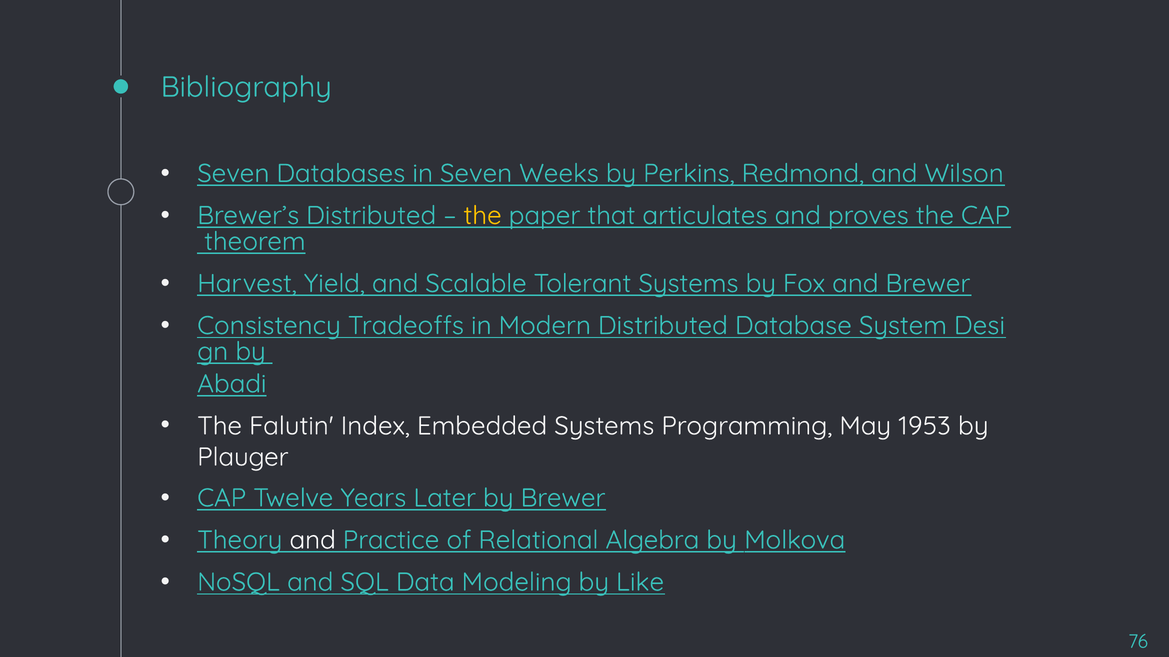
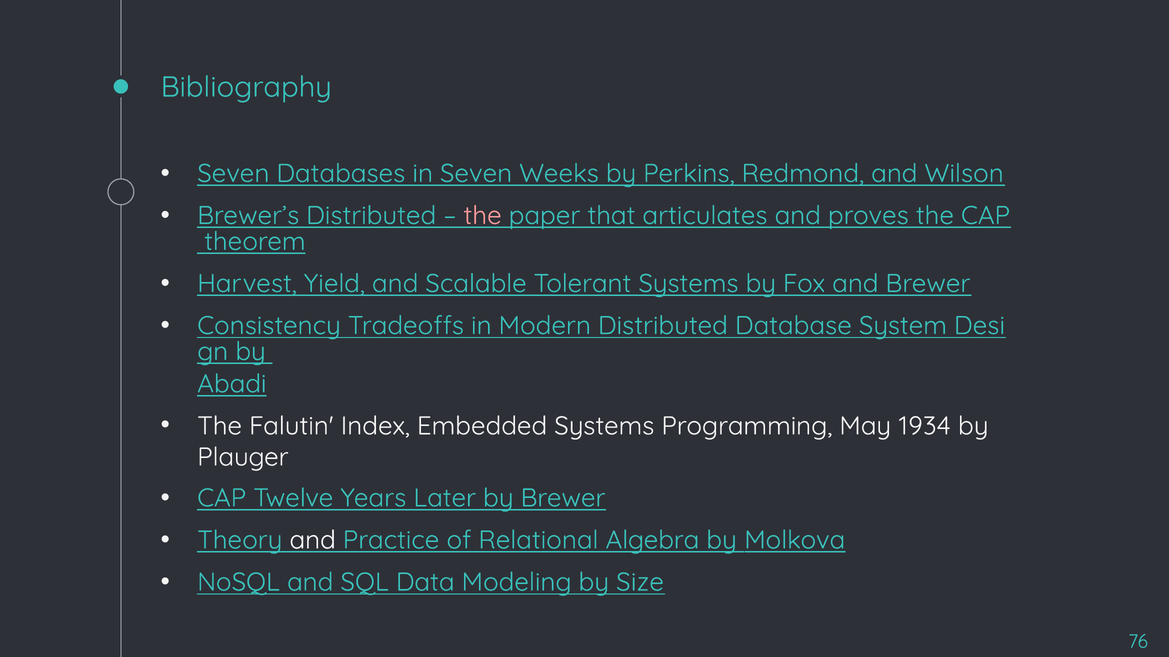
the at (483, 216) colour: yellow -> pink
1953: 1953 -> 1934
Like: Like -> Size
